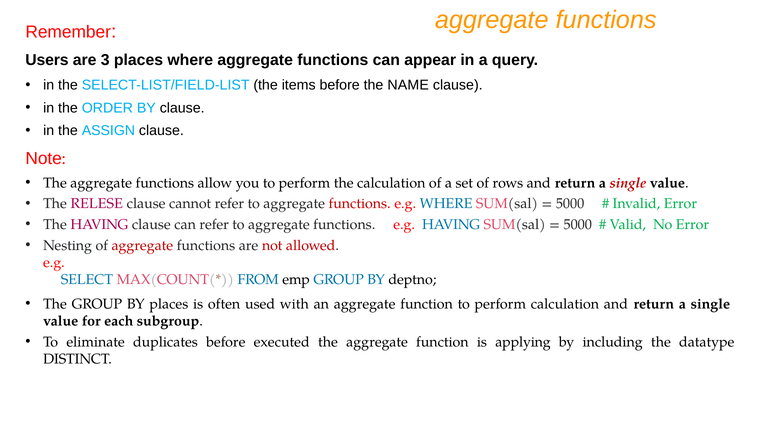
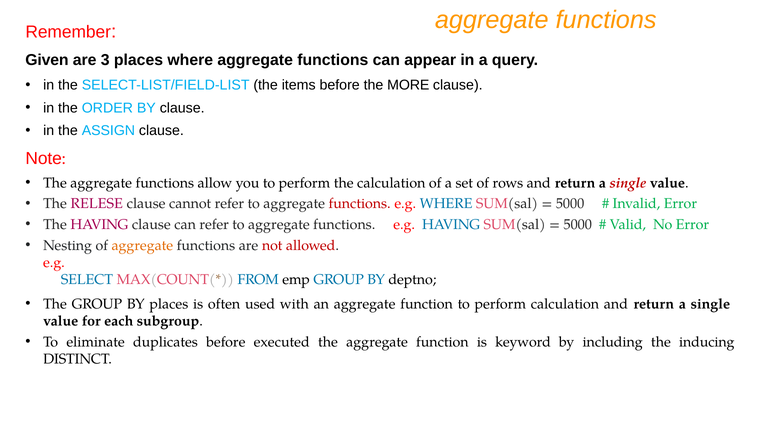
Users: Users -> Given
NAME: NAME -> MORE
aggregate at (142, 245) colour: red -> orange
applying: applying -> keyword
datatype: datatype -> inducing
